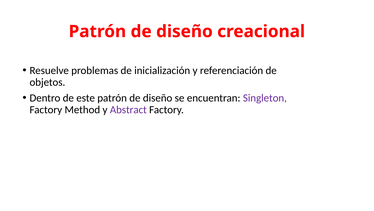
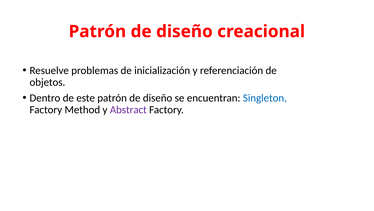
Singleton colour: purple -> blue
